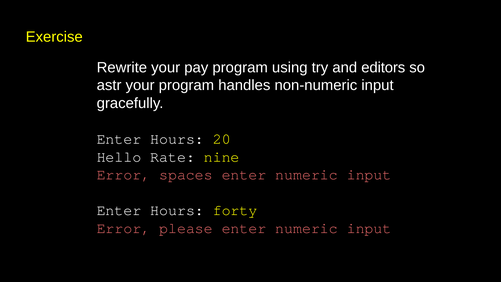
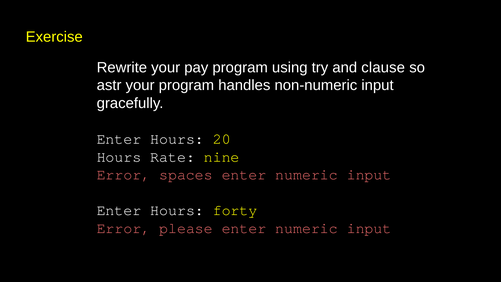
editors: editors -> clause
Hello at (119, 157): Hello -> Hours
